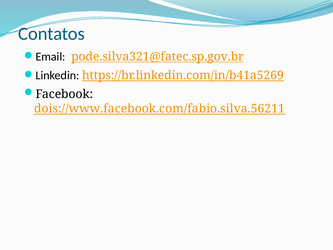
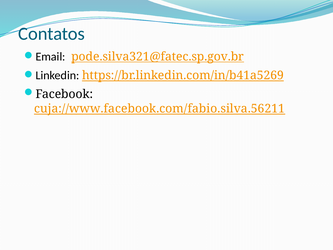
dois://www.facebook.com/fabio.silva.56211: dois://www.facebook.com/fabio.silva.56211 -> cuja://www.facebook.com/fabio.silva.56211
